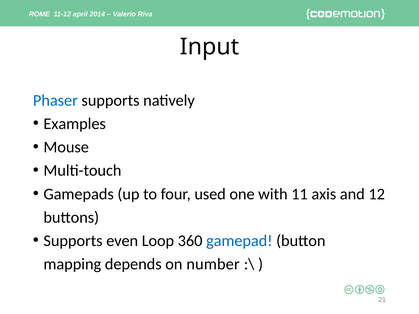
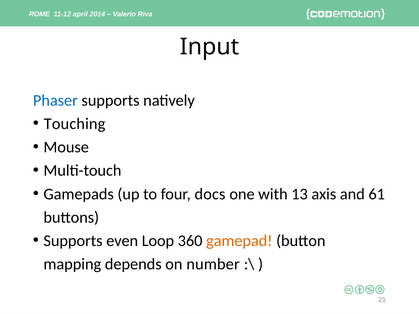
Examples: Examples -> Touching
used: used -> docs
11: 11 -> 13
12: 12 -> 61
gamepad colour: blue -> orange
